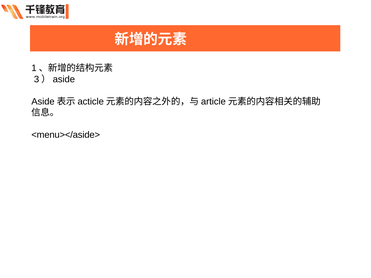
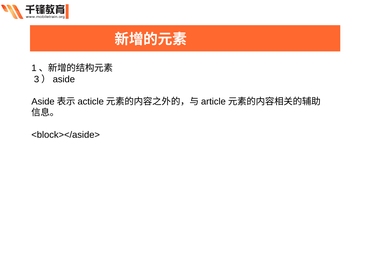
<menu></aside>: <menu></aside> -> <block></aside>
